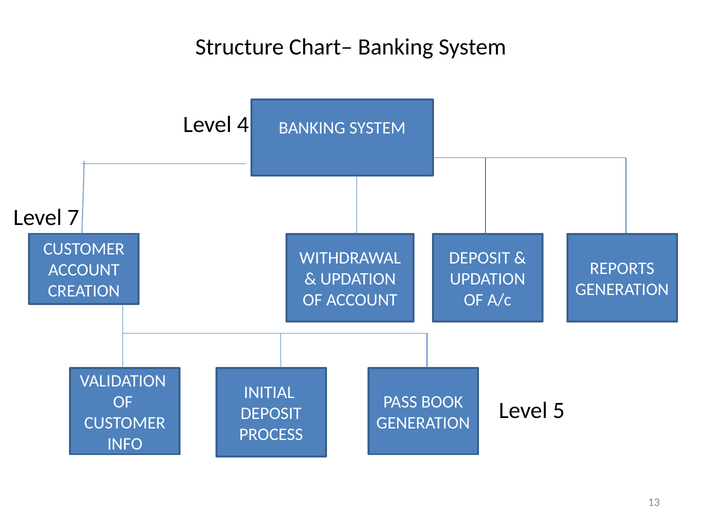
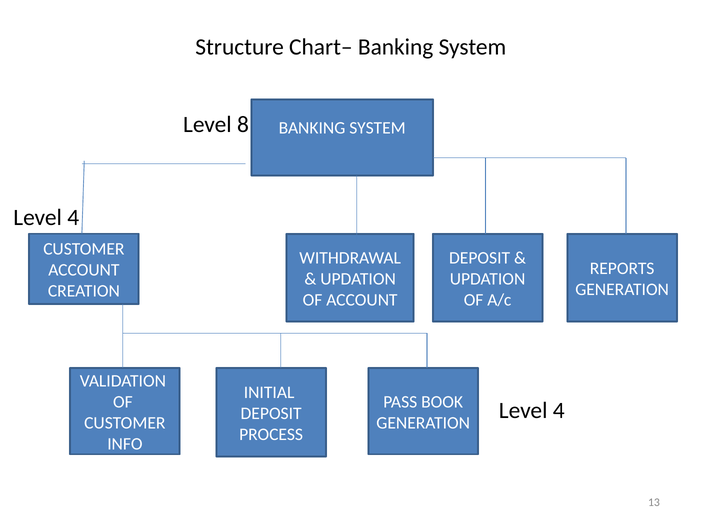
4: 4 -> 8
7 at (73, 218): 7 -> 4
5 at (559, 411): 5 -> 4
